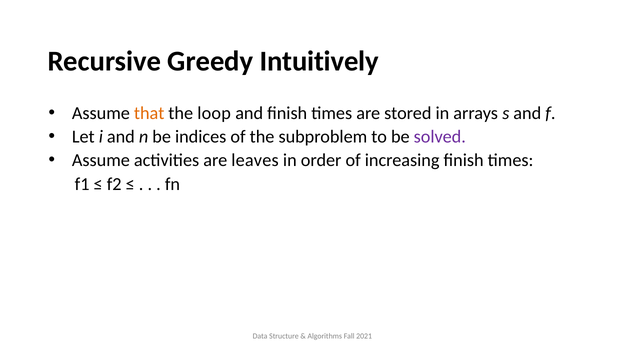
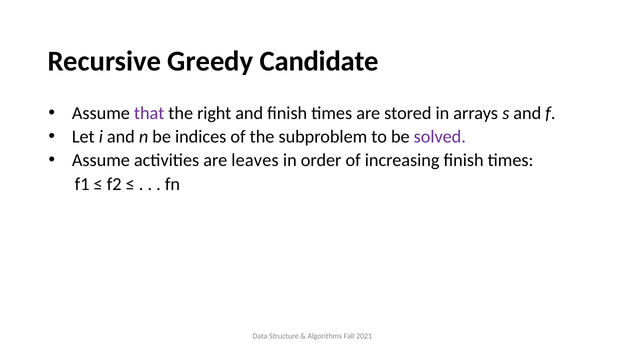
Intuitively: Intuitively -> Candidate
that colour: orange -> purple
loop: loop -> right
